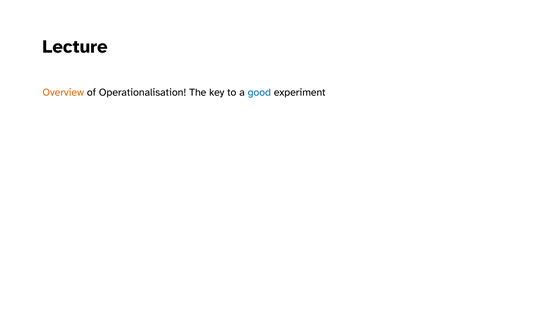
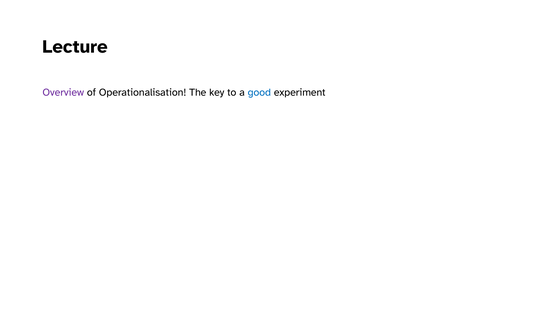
Overview colour: orange -> purple
